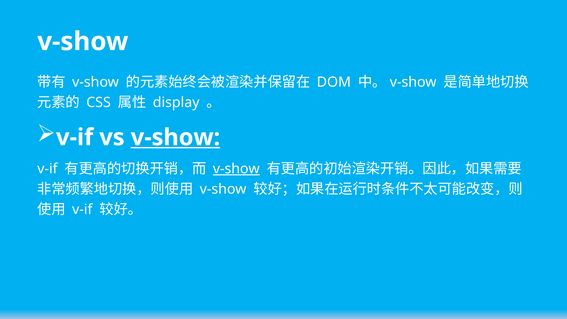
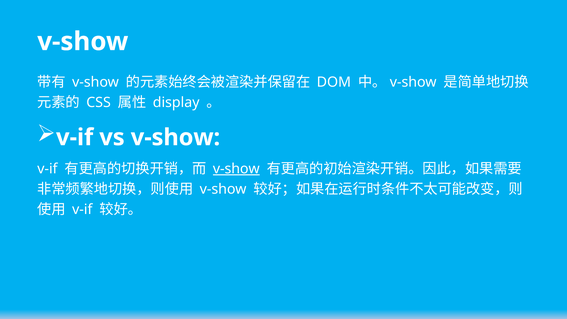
v-show at (175, 137) underline: present -> none
